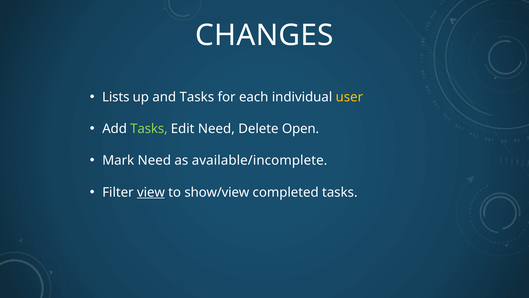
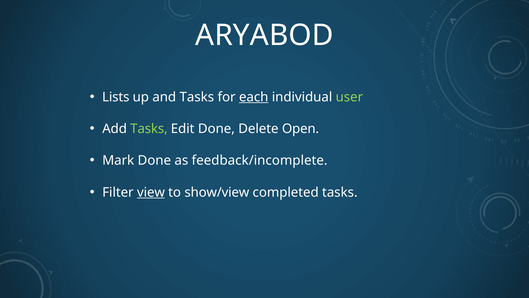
CHANGES: CHANGES -> ARYABOD
each underline: none -> present
user colour: yellow -> light green
Edit Need: Need -> Done
Mark Need: Need -> Done
available/incomplete: available/incomplete -> feedback/incomplete
